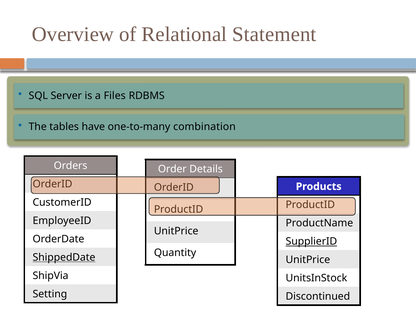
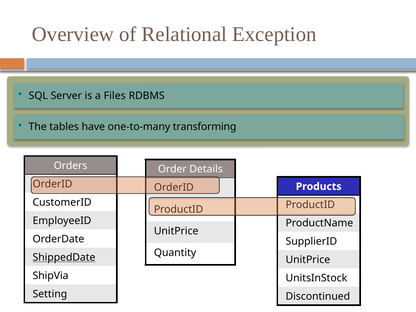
Statement: Statement -> Exception
combination: combination -> transforming
SupplierID underline: present -> none
